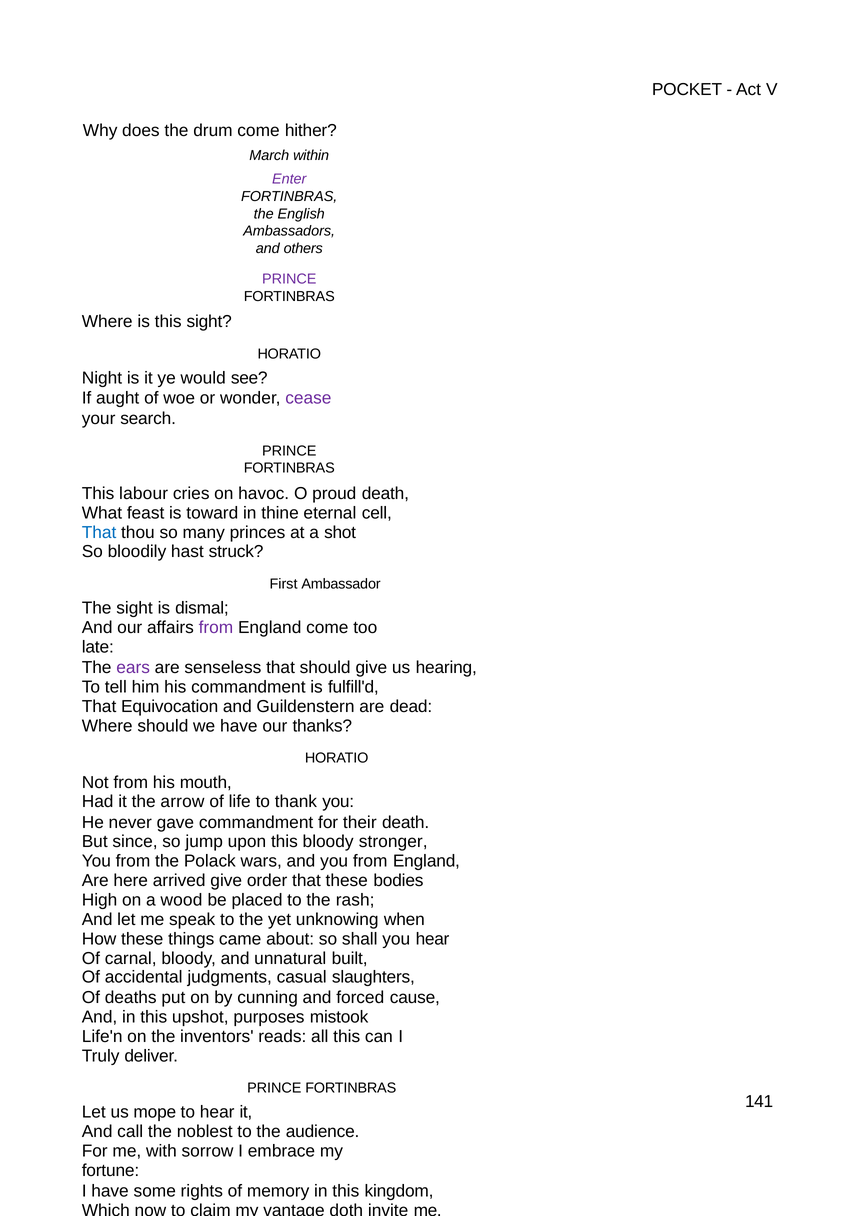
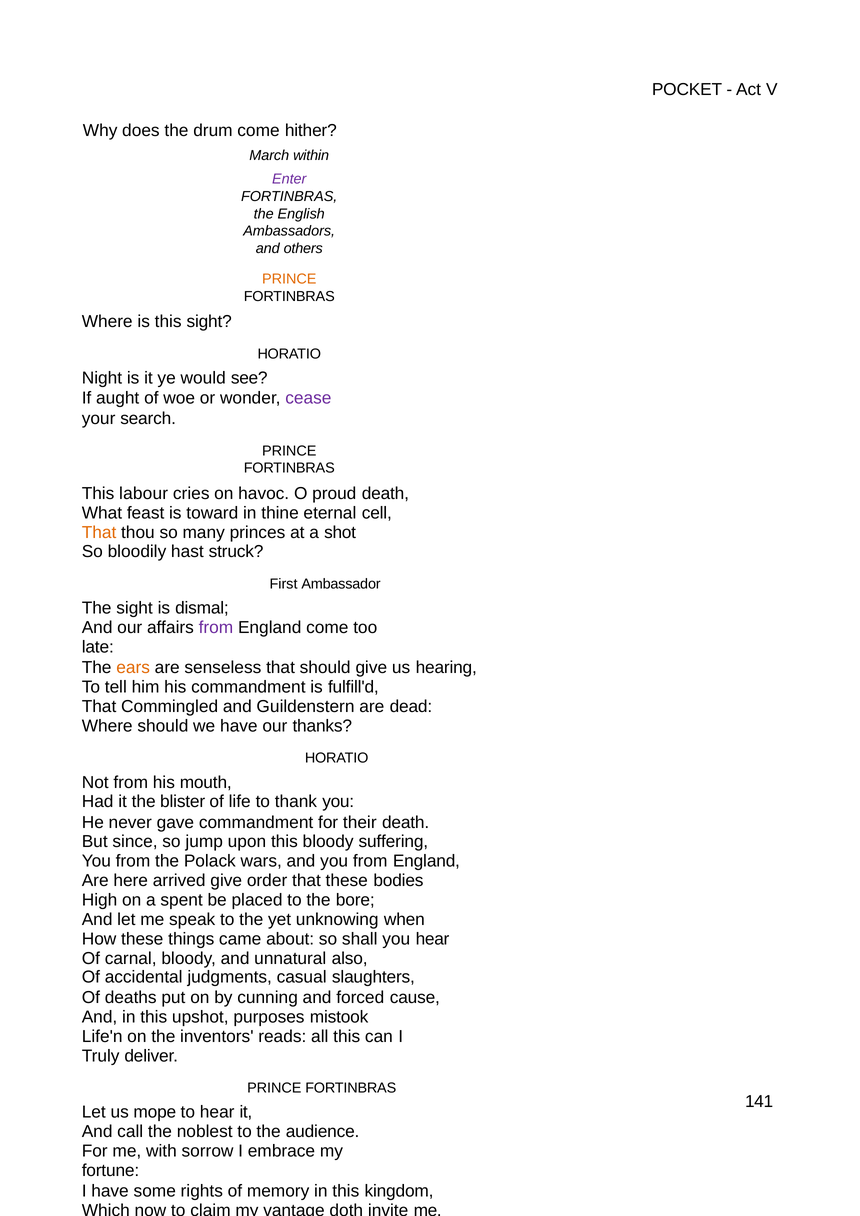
PRINCE at (289, 279) colour: purple -> orange
That at (99, 533) colour: blue -> orange
ears colour: purple -> orange
Equivocation: Equivocation -> Commingled
arrow: arrow -> blister
stronger: stronger -> suffering
wood: wood -> spent
rash: rash -> bore
built: built -> also
